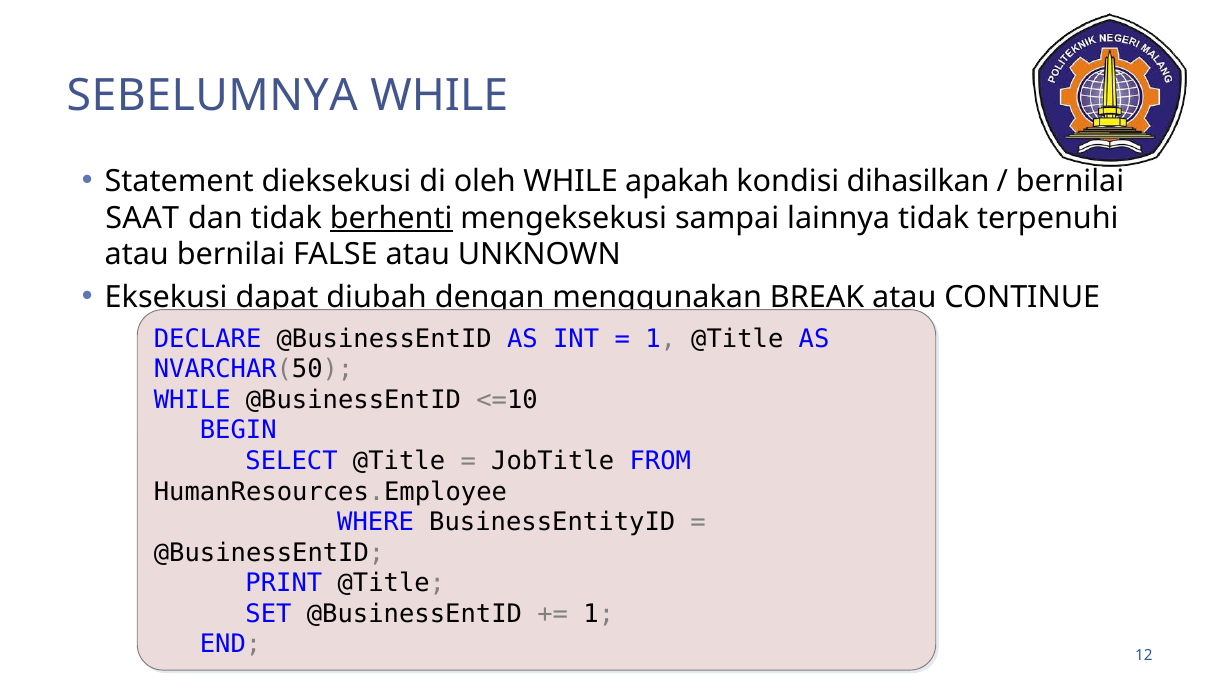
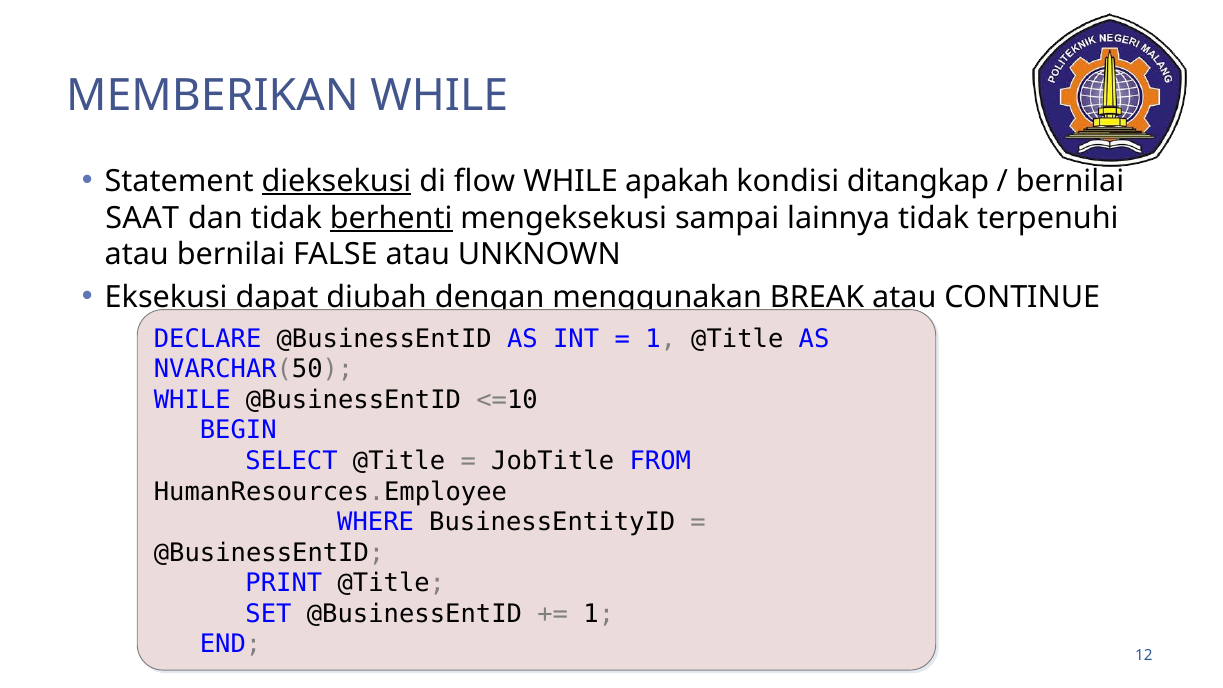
SEBELUMNYA: SEBELUMNYA -> MEMBERIKAN
dieksekusi underline: none -> present
oleh: oleh -> flow
dihasilkan: dihasilkan -> ditangkap
